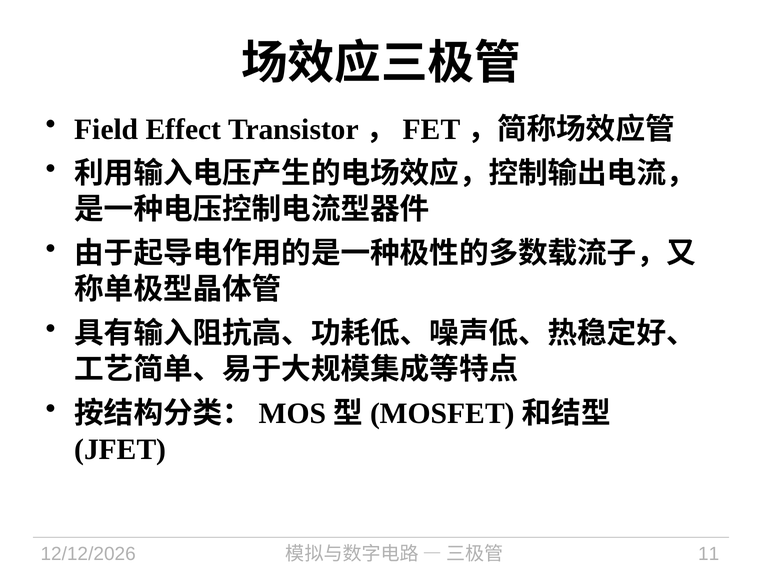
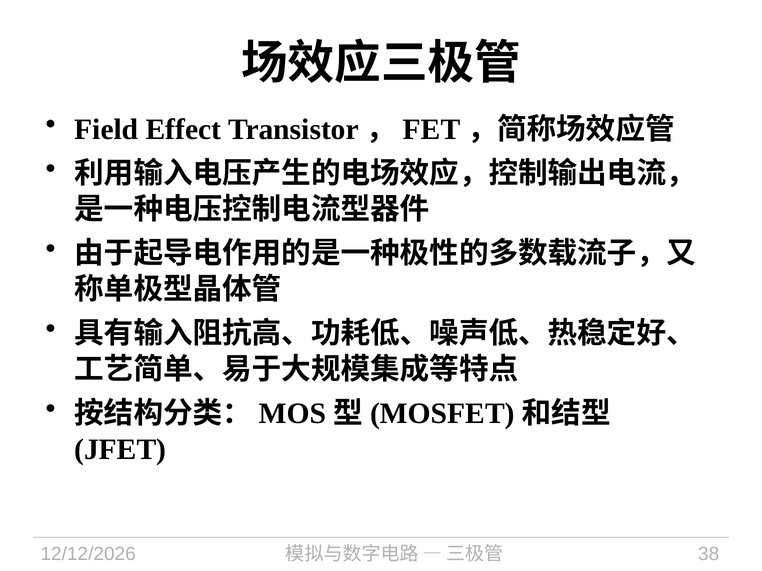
11: 11 -> 38
